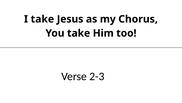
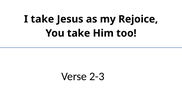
Chorus: Chorus -> Rejoice
